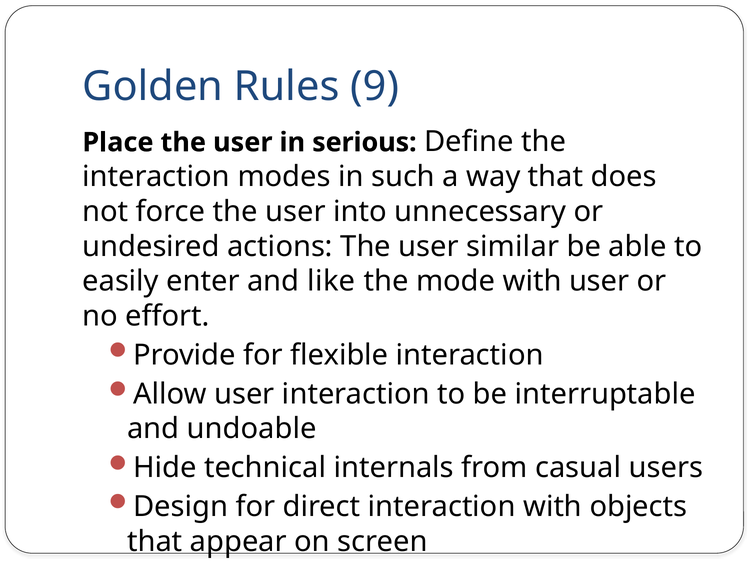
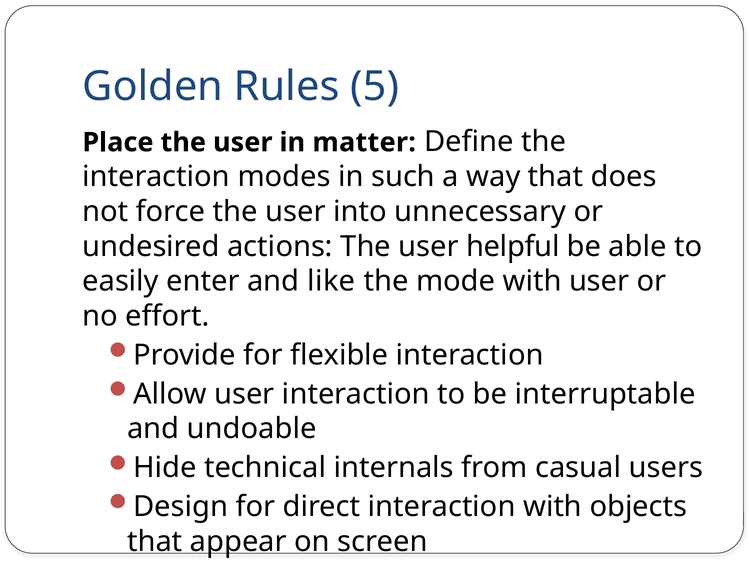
9: 9 -> 5
serious: serious -> matter
similar: similar -> helpful
